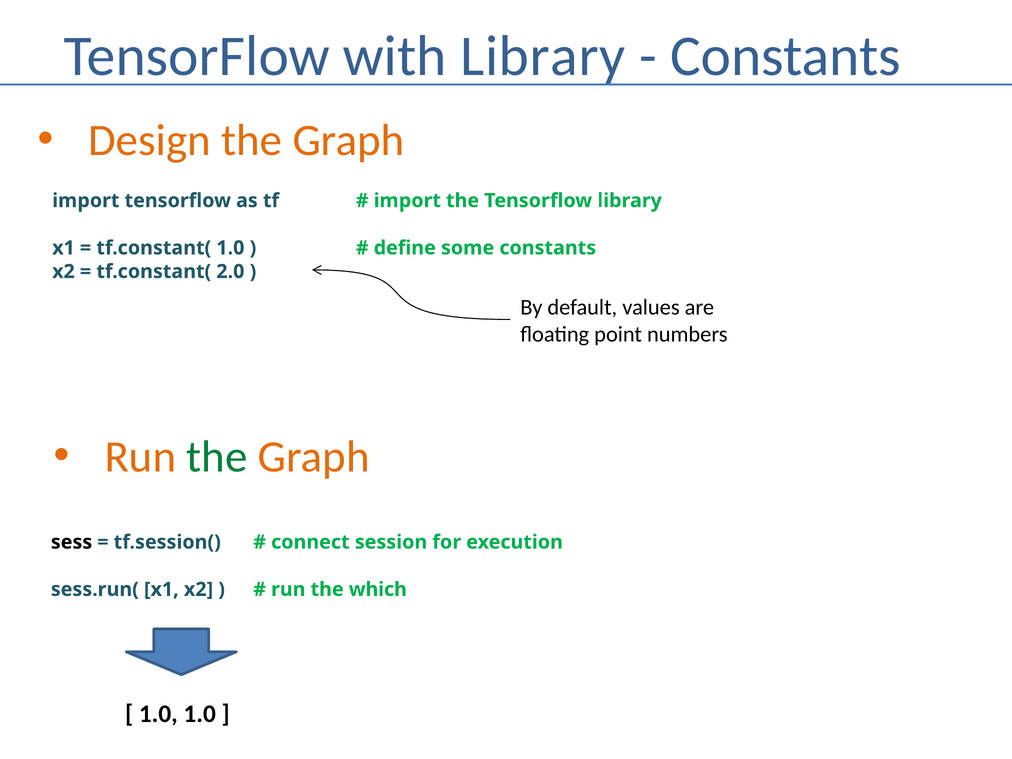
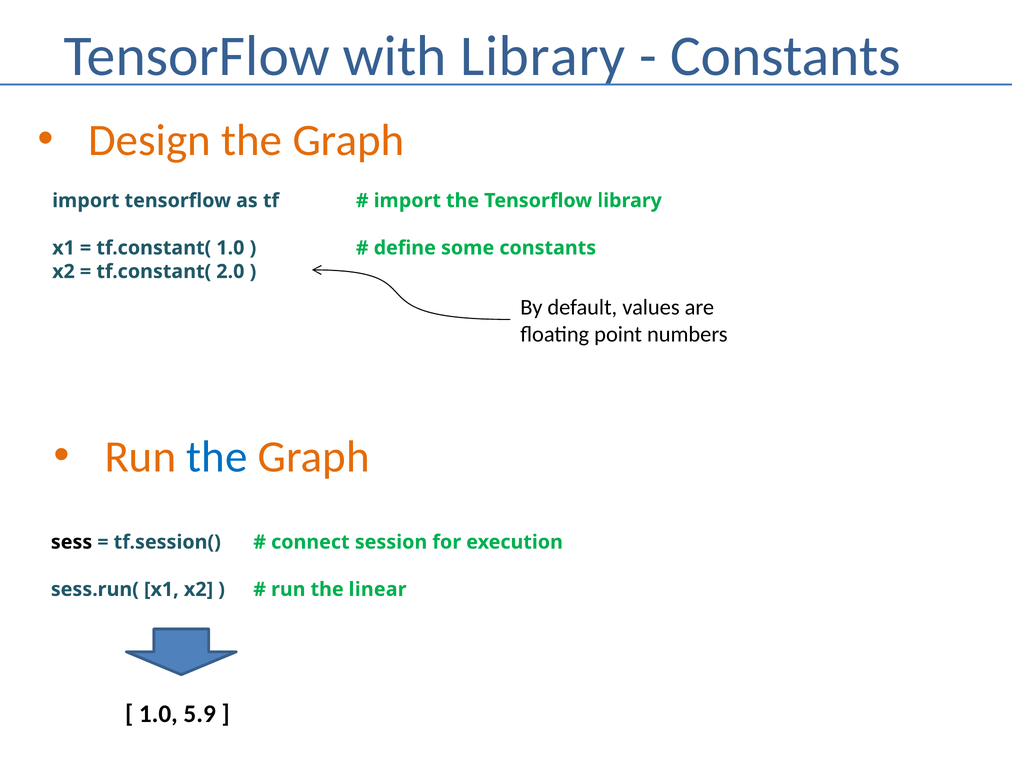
the at (217, 457) colour: green -> blue
which: which -> linear
1.0 1.0: 1.0 -> 5.9
